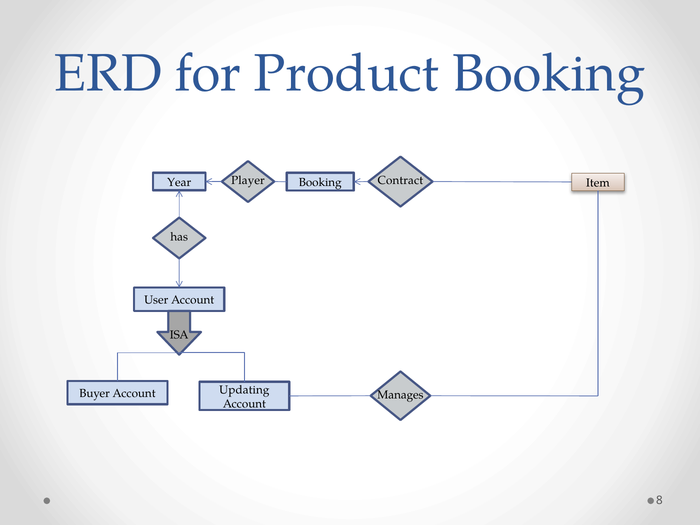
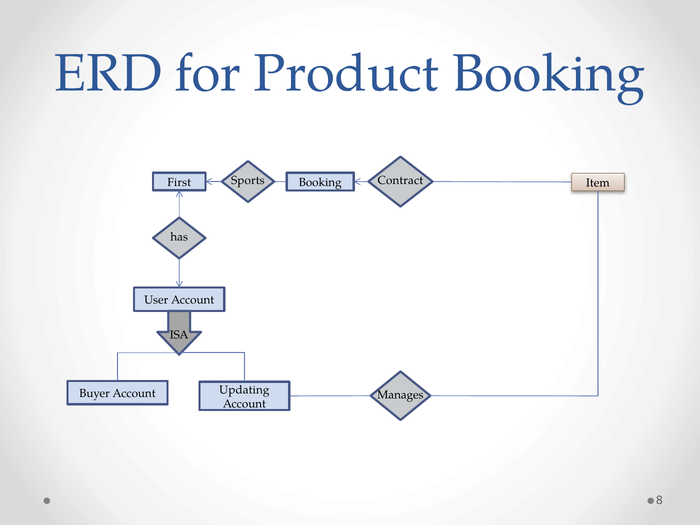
Player: Player -> Sports
Year: Year -> First
